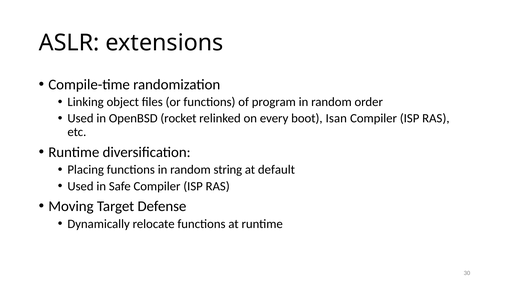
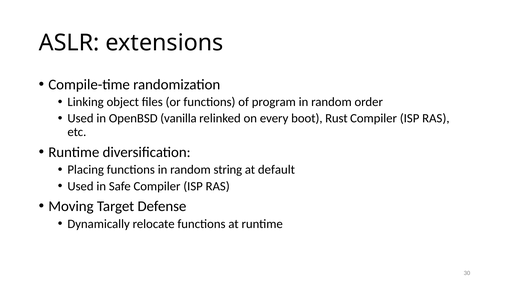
rocket: rocket -> vanilla
Isan: Isan -> Rust
